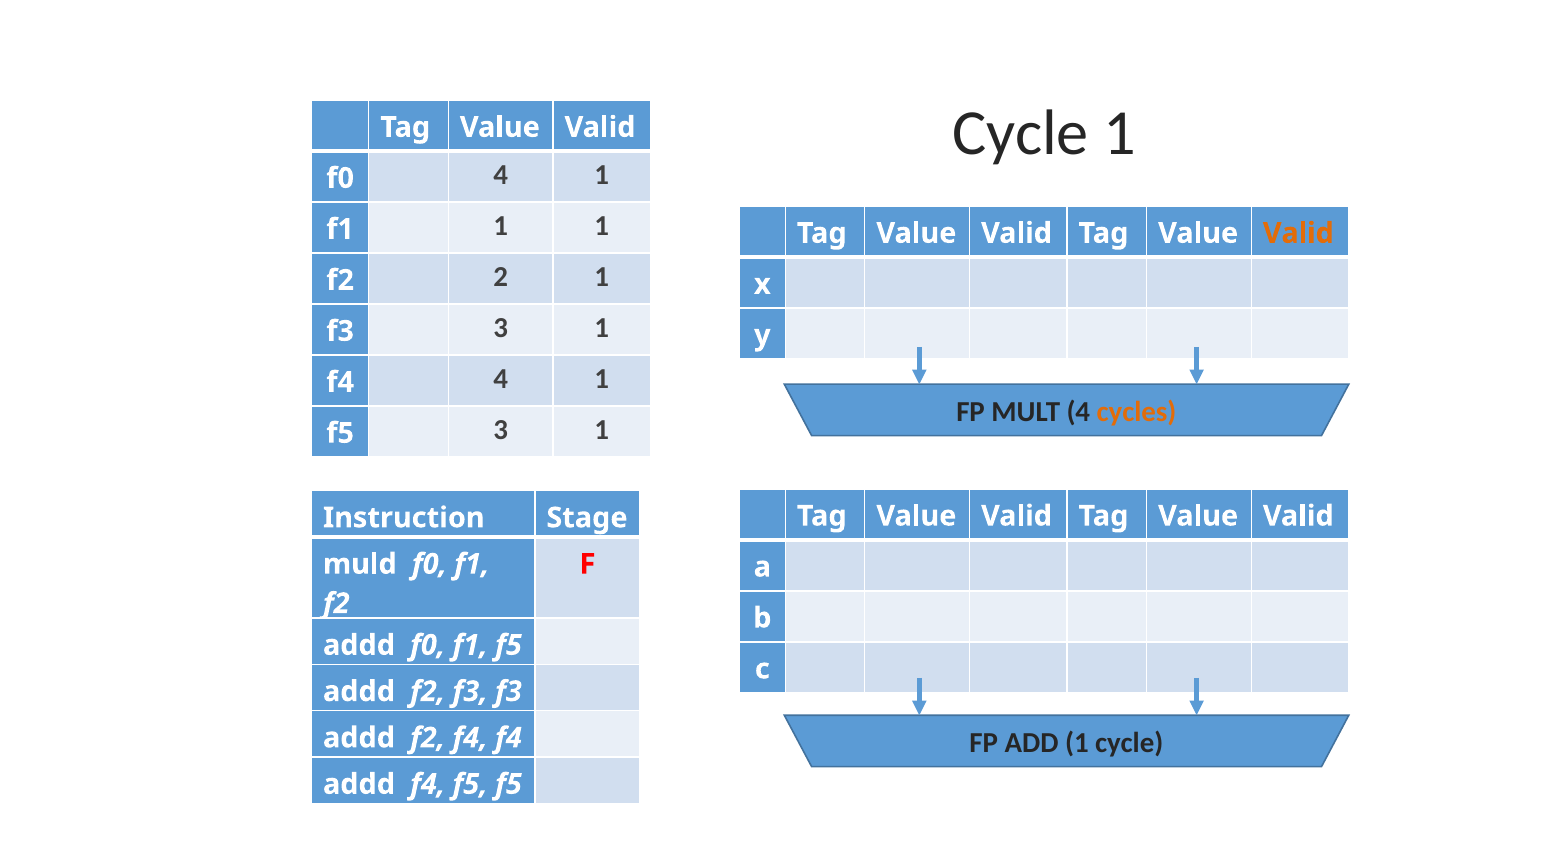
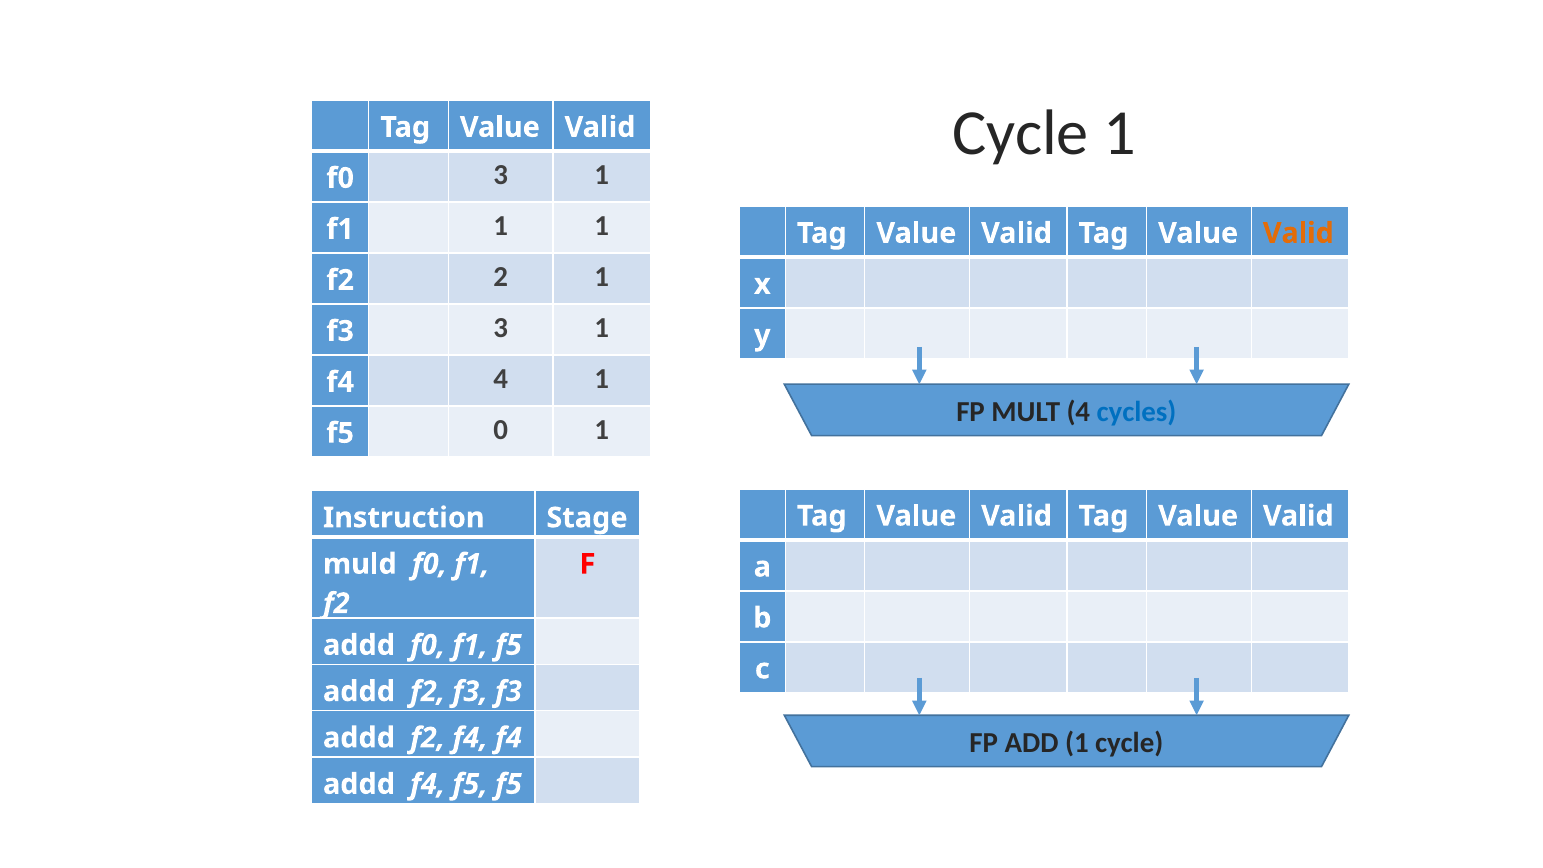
f0 4: 4 -> 3
cycles colour: orange -> blue
f5 3: 3 -> 0
